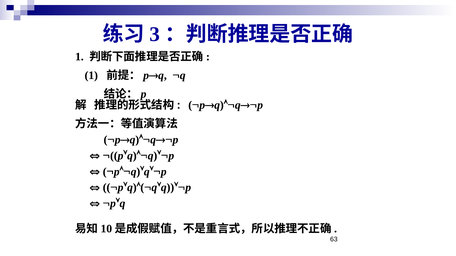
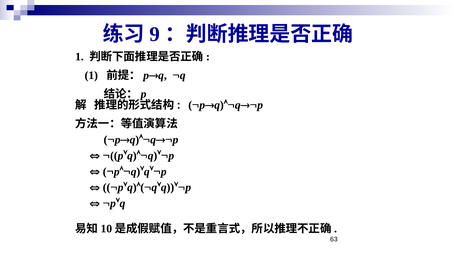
3: 3 -> 9
